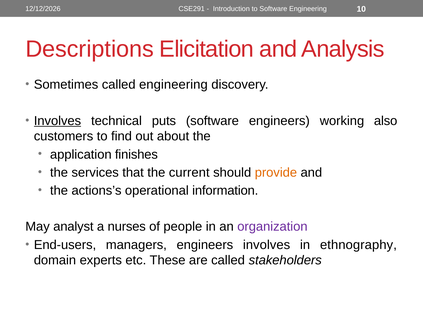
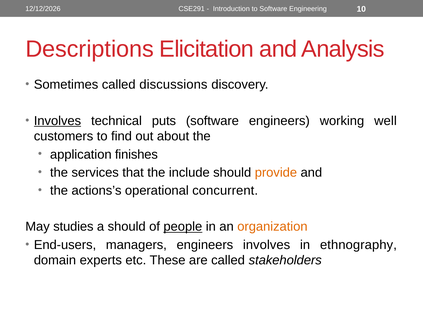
called engineering: engineering -> discussions
also: also -> well
current: current -> include
information: information -> concurrent
analyst: analyst -> studies
a nurses: nurses -> should
people underline: none -> present
organization colour: purple -> orange
